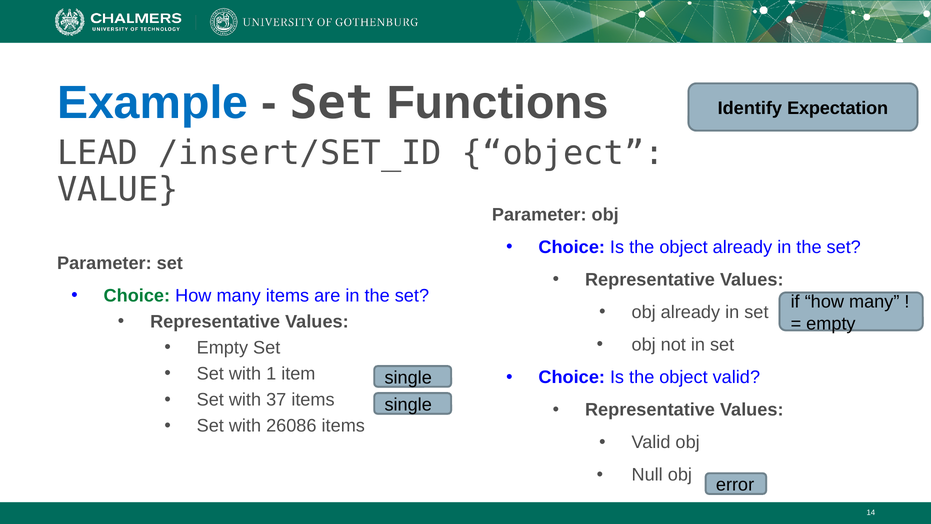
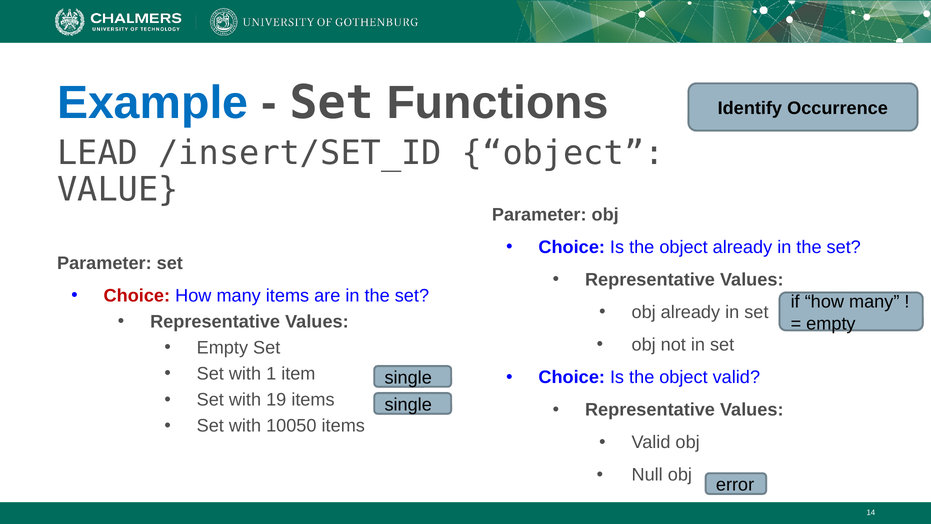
Expectation: Expectation -> Occurrence
Choice at (137, 295) colour: green -> red
37: 37 -> 19
26086: 26086 -> 10050
